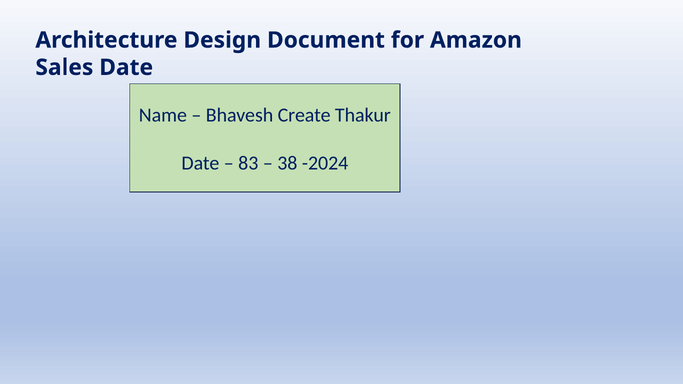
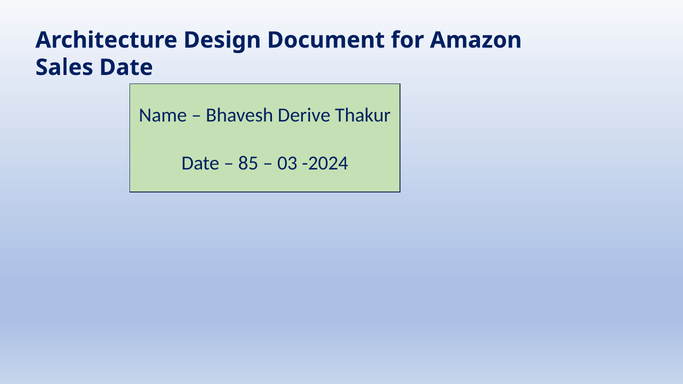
Create: Create -> Derive
83: 83 -> 85
38: 38 -> 03
